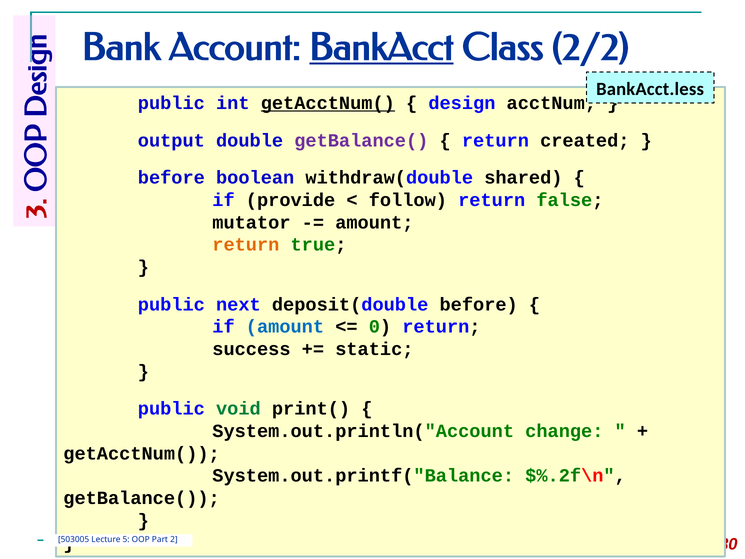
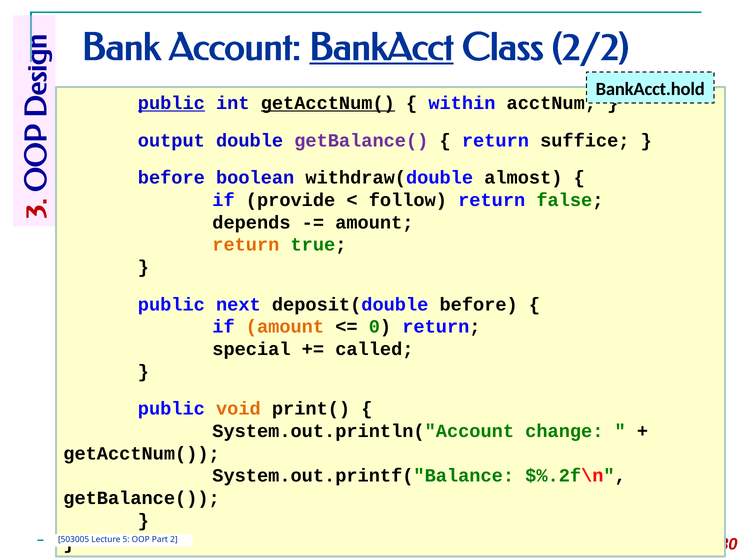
BankAcct.less: BankAcct.less -> BankAcct.hold
public at (171, 103) underline: none -> present
design: design -> within
created: created -> suffice
shared: shared -> almost
mutator: mutator -> depends
amount at (285, 327) colour: blue -> orange
success: success -> special
static: static -> called
void colour: green -> orange
